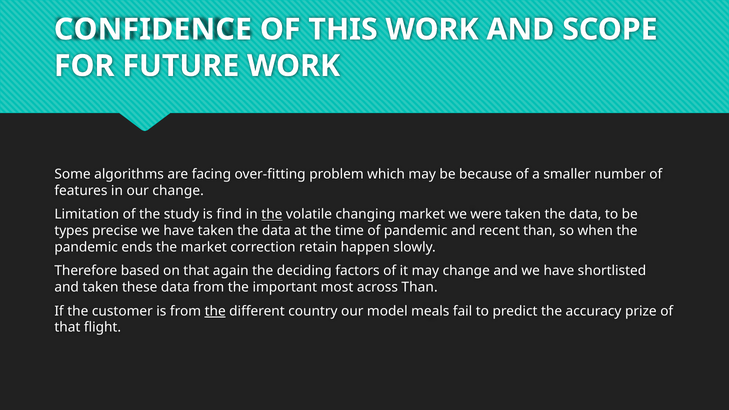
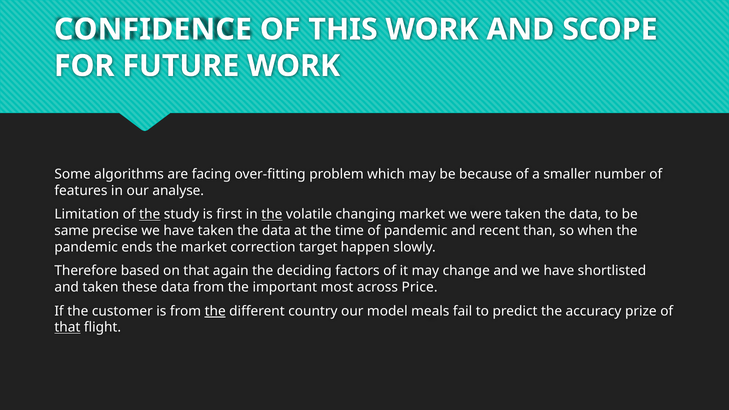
our change: change -> analyse
the at (150, 215) underline: none -> present
find: find -> first
types: types -> same
retain: retain -> target
across Than: Than -> Price
that at (67, 328) underline: none -> present
